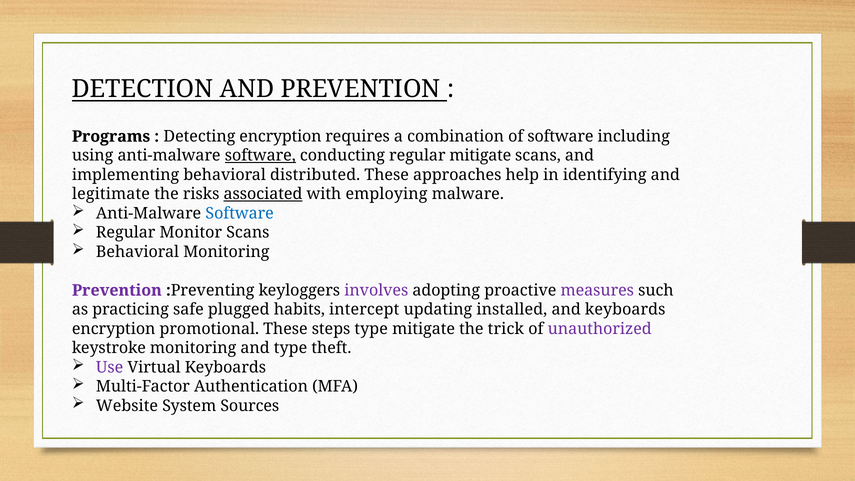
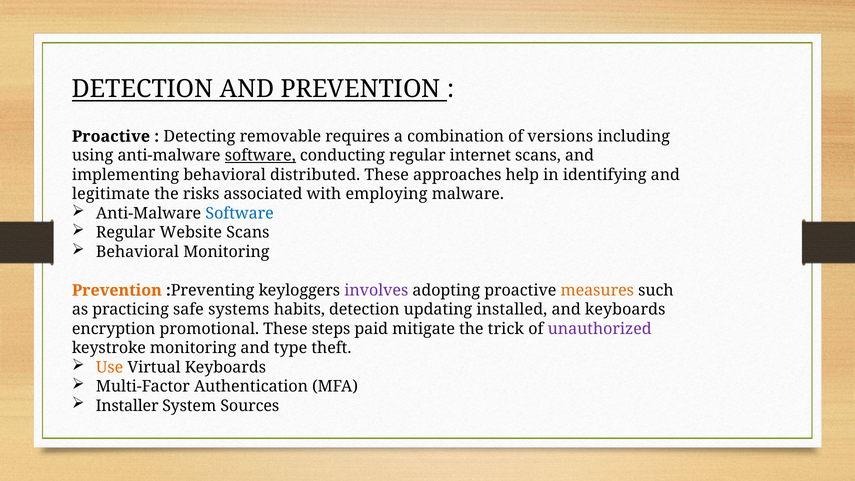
Programs at (111, 136): Programs -> Proactive
Detecting encryption: encryption -> removable
of software: software -> versions
regular mitigate: mitigate -> internet
associated underline: present -> none
Monitor: Monitor -> Website
Prevention at (117, 290) colour: purple -> orange
measures colour: purple -> orange
plugged: plugged -> systems
habits intercept: intercept -> detection
steps type: type -> paid
Use colour: purple -> orange
Website: Website -> Installer
